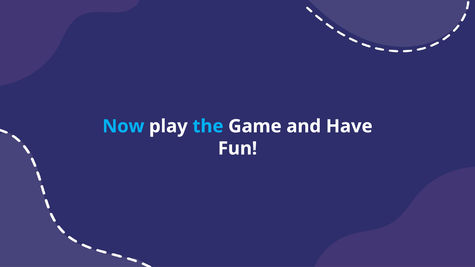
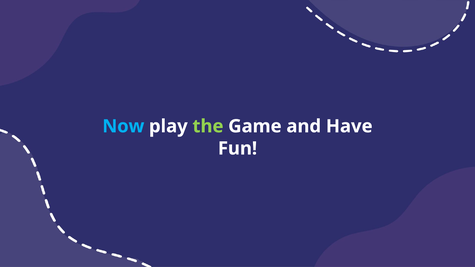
the colour: light blue -> light green
